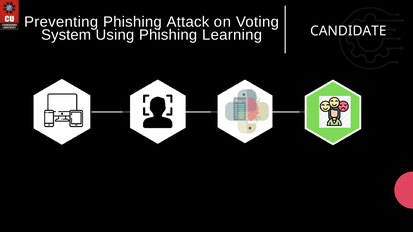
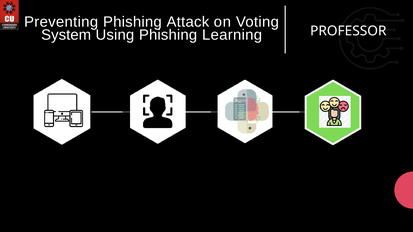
CANDIDATE: CANDIDATE -> PROFESSOR
